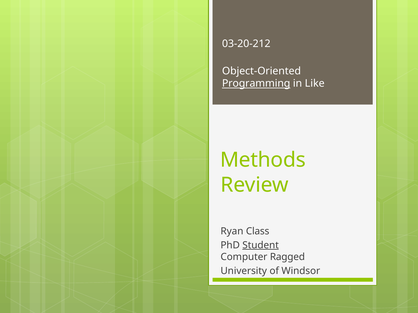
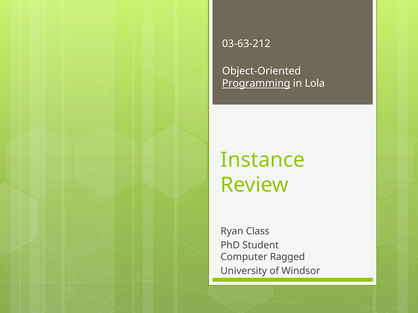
03-20-212: 03-20-212 -> 03-63-212
Like: Like -> Lola
Methods: Methods -> Instance
Student underline: present -> none
